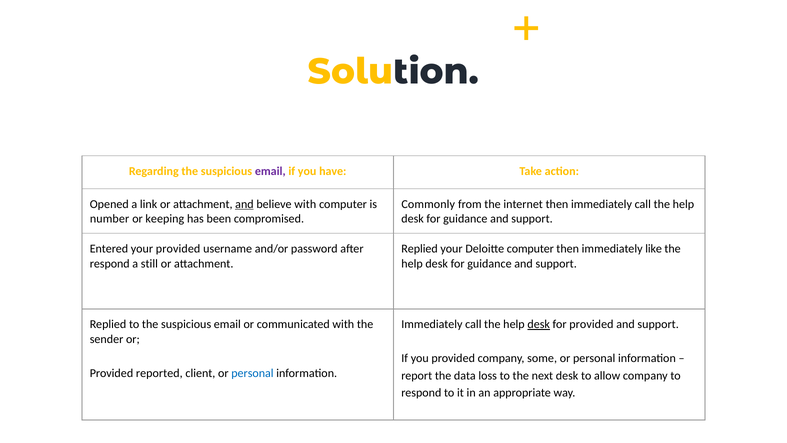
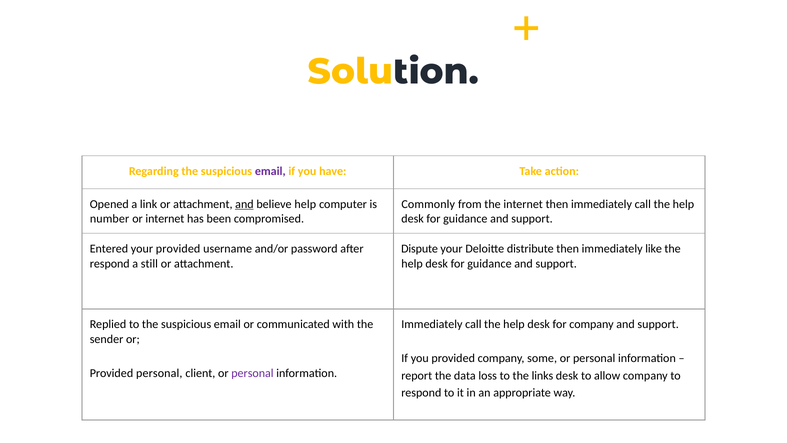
believe with: with -> help
or keeping: keeping -> internet
Replied at (420, 249): Replied -> Dispute
Deloitte computer: computer -> distribute
desk at (539, 324) underline: present -> none
for provided: provided -> company
Provided reported: reported -> personal
personal at (252, 373) colour: blue -> purple
next: next -> links
